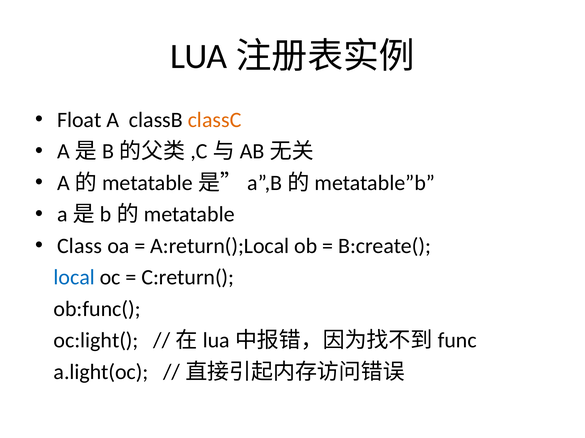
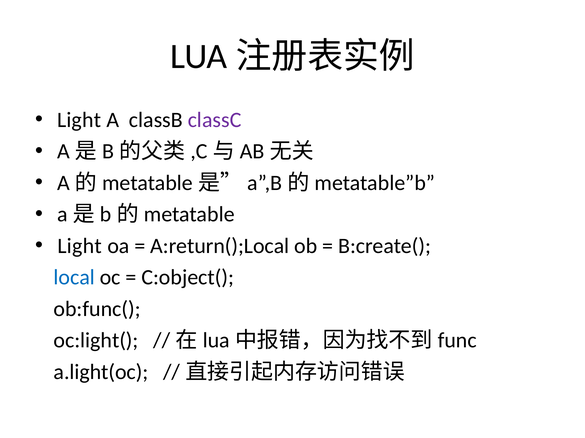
Float at (79, 120): Float -> Light
classC colour: orange -> purple
Class at (80, 246): Class -> Light
C:return(: C:return( -> C:object(
